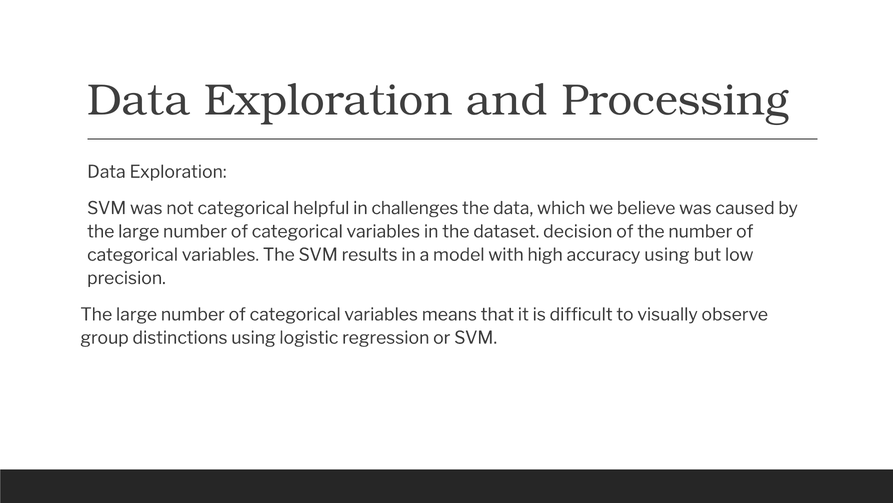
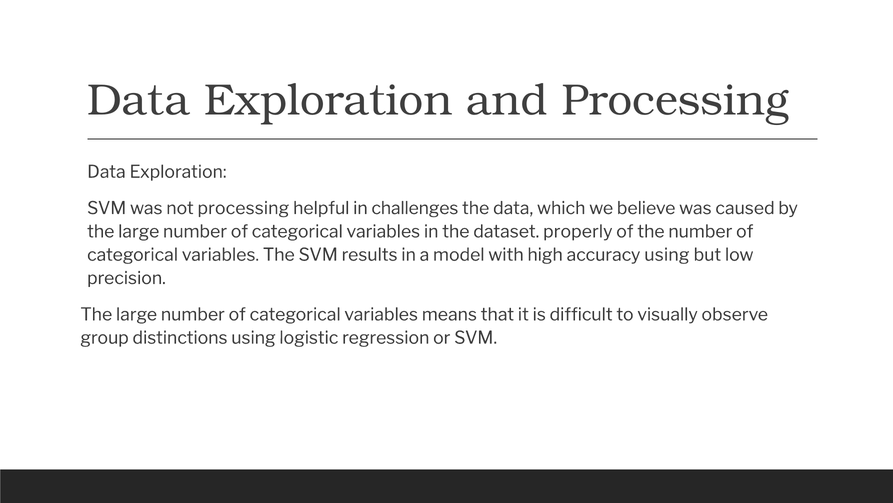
not categorical: categorical -> processing
decision: decision -> properly
